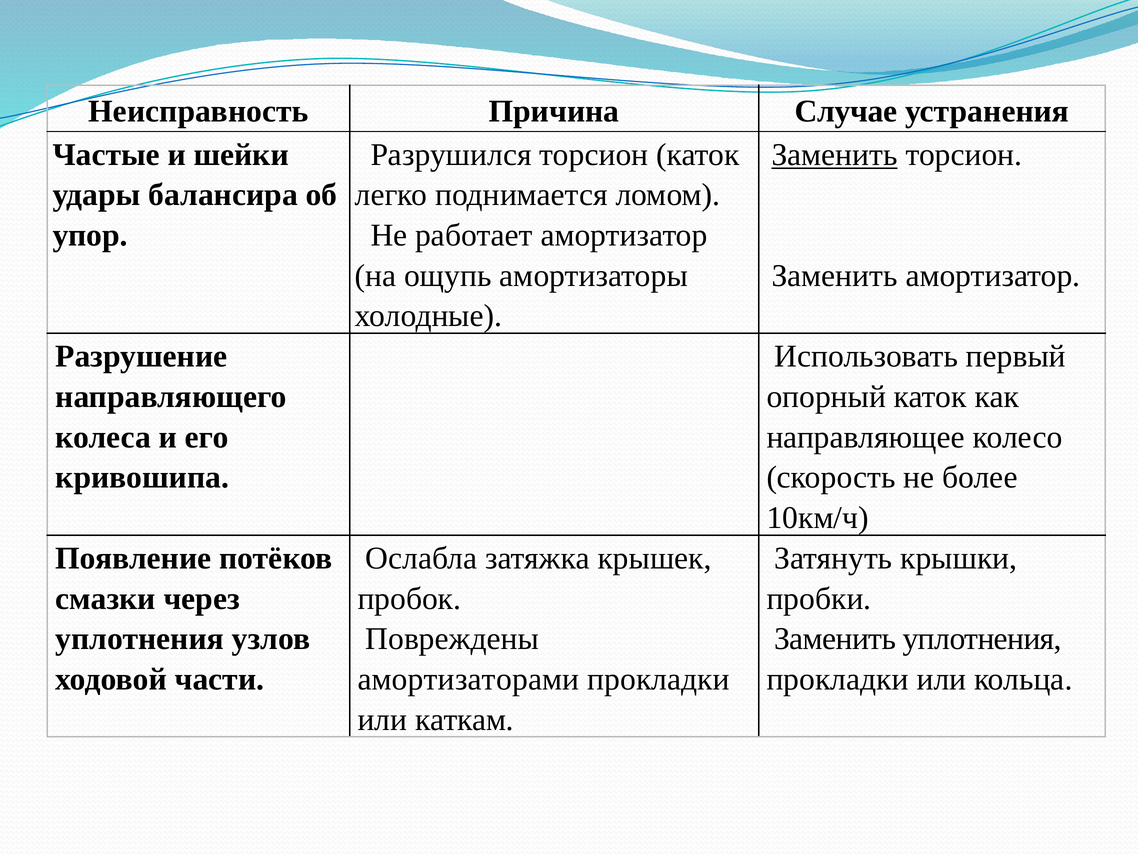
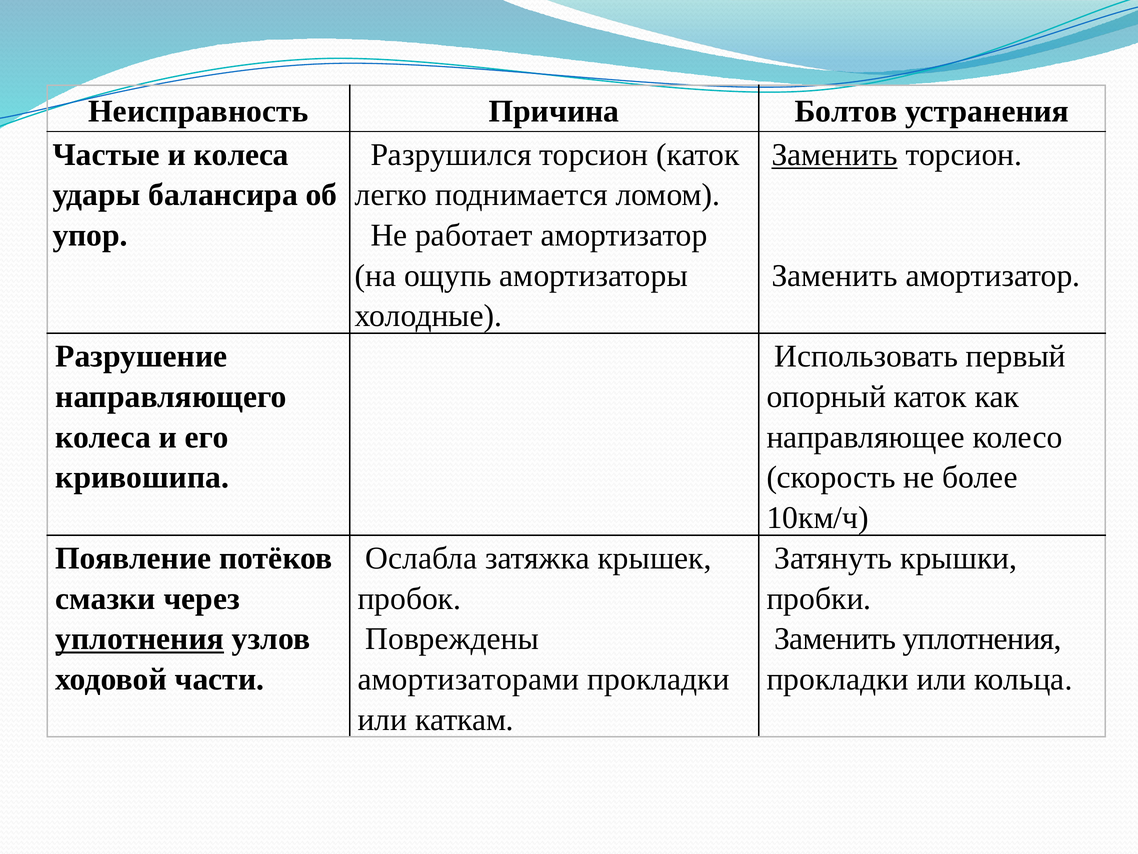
Случае: Случае -> Болтов
и шейки: шейки -> колеса
уплотнения at (140, 639) underline: none -> present
